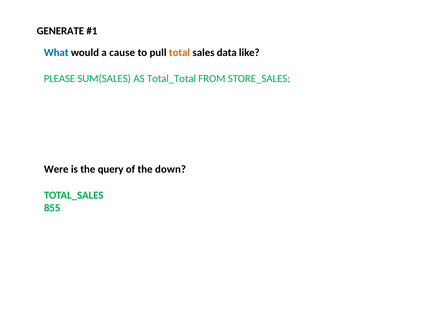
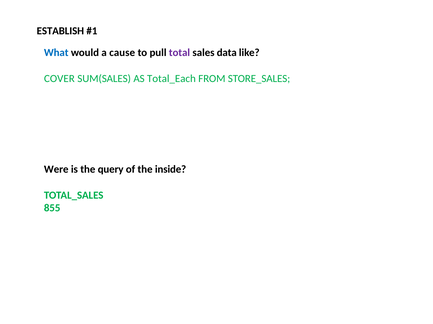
GENERATE: GENERATE -> ESTABLISH
total colour: orange -> purple
PLEASE: PLEASE -> COVER
Total_Total: Total_Total -> Total_Each
down: down -> inside
